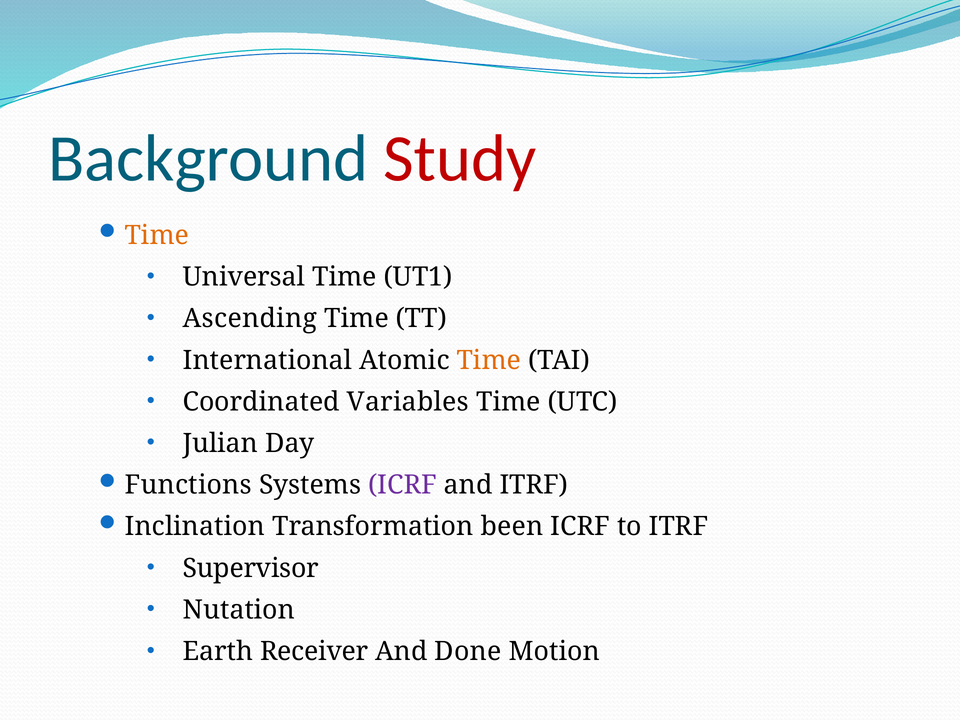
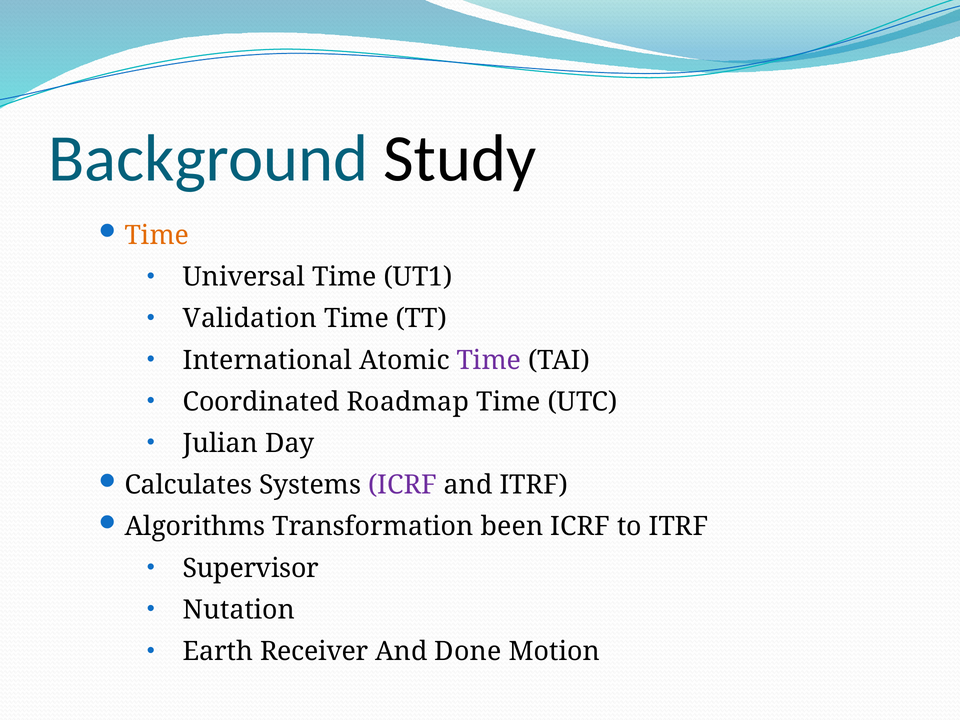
Study colour: red -> black
Ascending: Ascending -> Validation
Time at (489, 360) colour: orange -> purple
Variables: Variables -> Roadmap
Functions: Functions -> Calculates
Inclination: Inclination -> Algorithms
